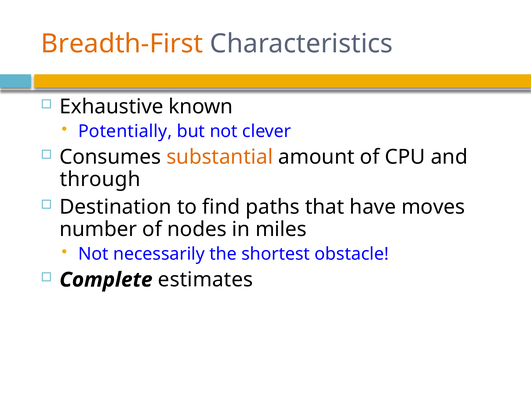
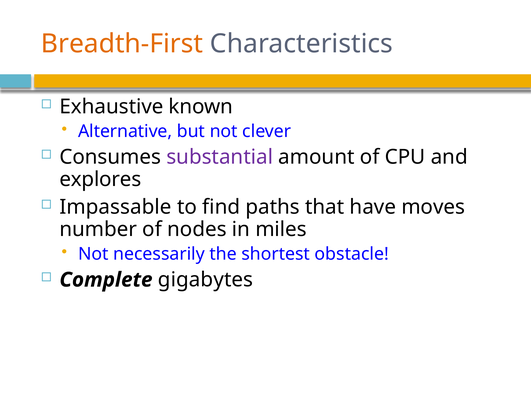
Potentially: Potentially -> Alternative
substantial colour: orange -> purple
through: through -> explores
Destination: Destination -> Impassable
estimates: estimates -> gigabytes
